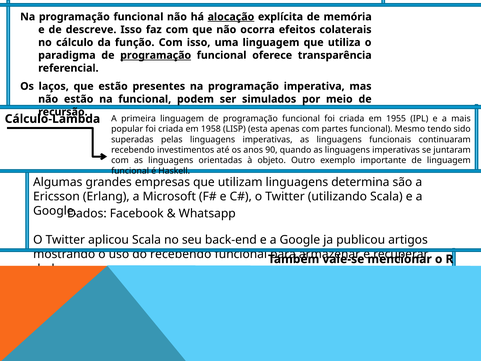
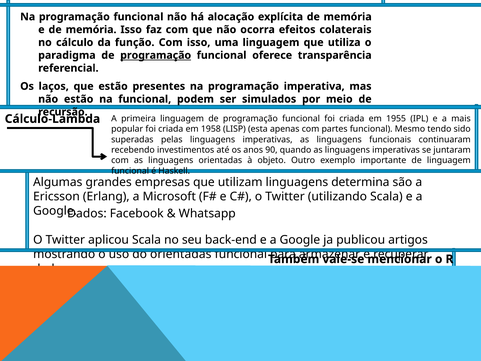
alocação underline: present -> none
e de descreve: descreve -> memória
do recebendo: recebendo -> orientadas
